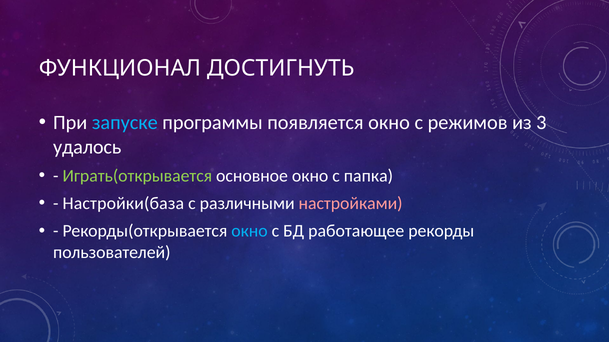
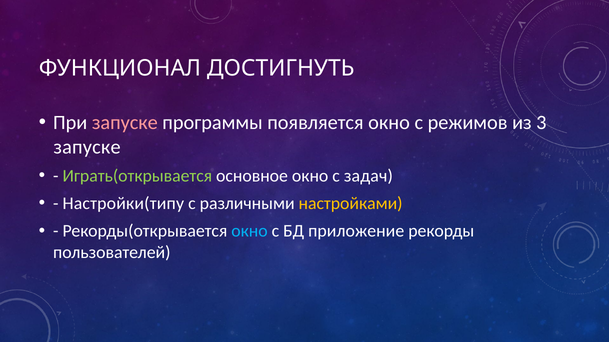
запуске at (125, 123) colour: light blue -> pink
удалось at (87, 147): удалось -> запуске
папка: папка -> задач
Настройки(база: Настройки(база -> Настройки(типу
настройками colour: pink -> yellow
работающее: работающее -> приложение
